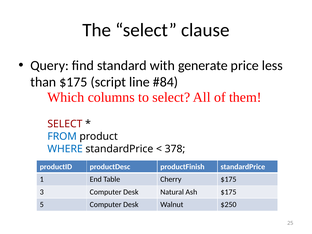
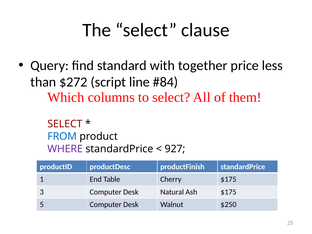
generate: generate -> together
than $175: $175 -> $272
WHERE colour: blue -> purple
378: 378 -> 927
